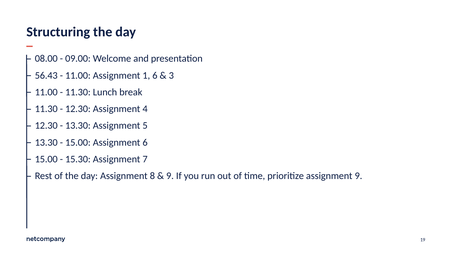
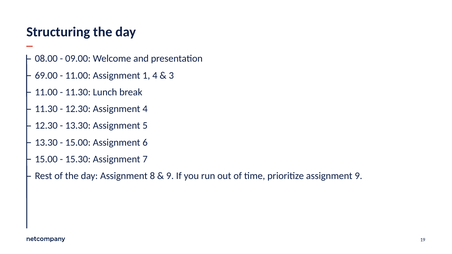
56.43: 56.43 -> 69.00
1 6: 6 -> 4
